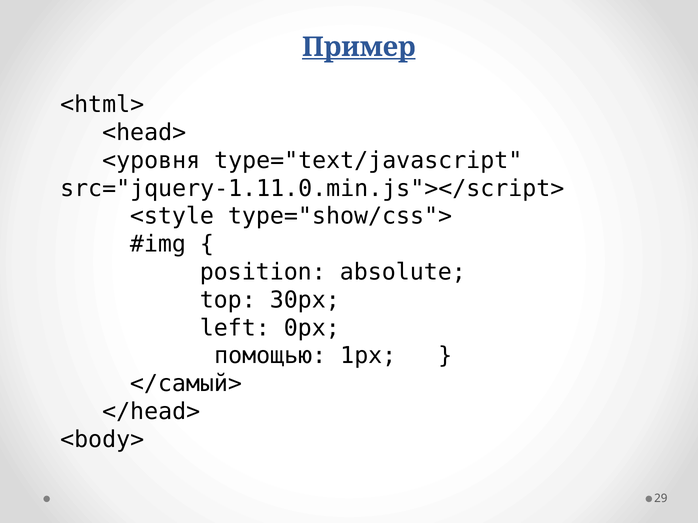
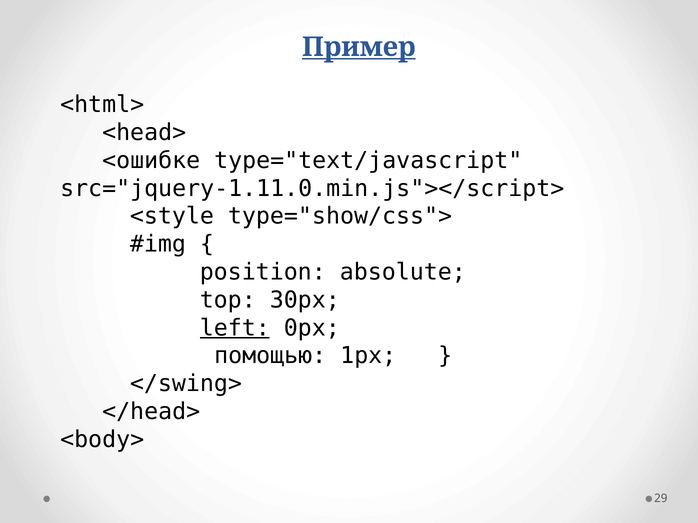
<уровня: <уровня -> <ошибке
left underline: none -> present
</самый>: </самый> -> </swing>
